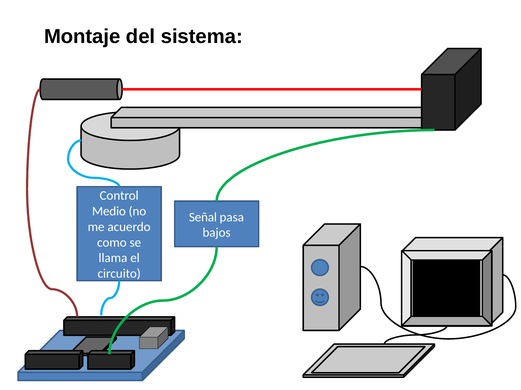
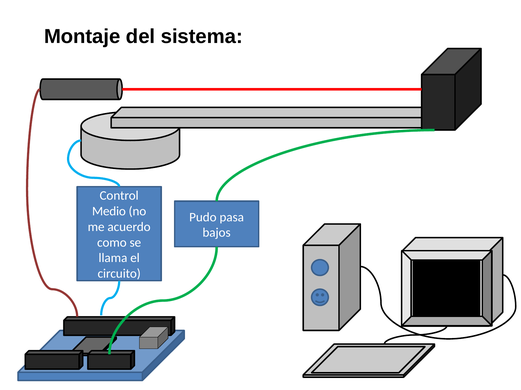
Señal: Señal -> Pudo
